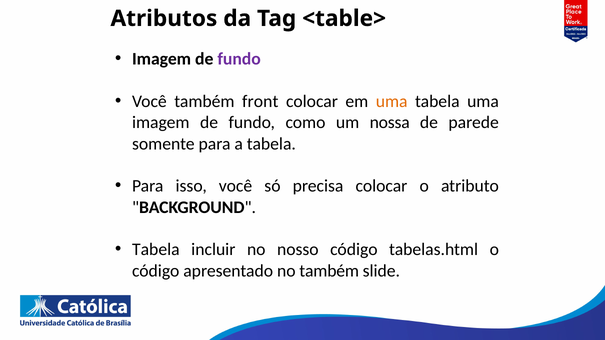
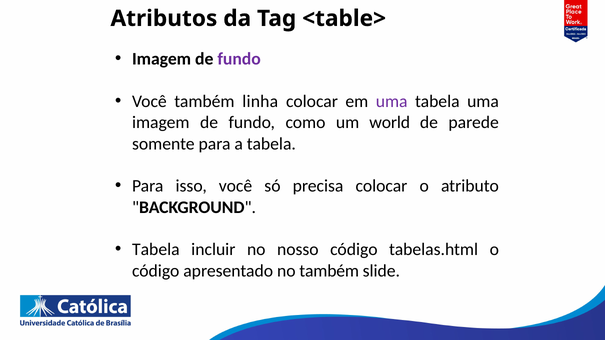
front: front -> linha
uma at (392, 102) colour: orange -> purple
nossa: nossa -> world
